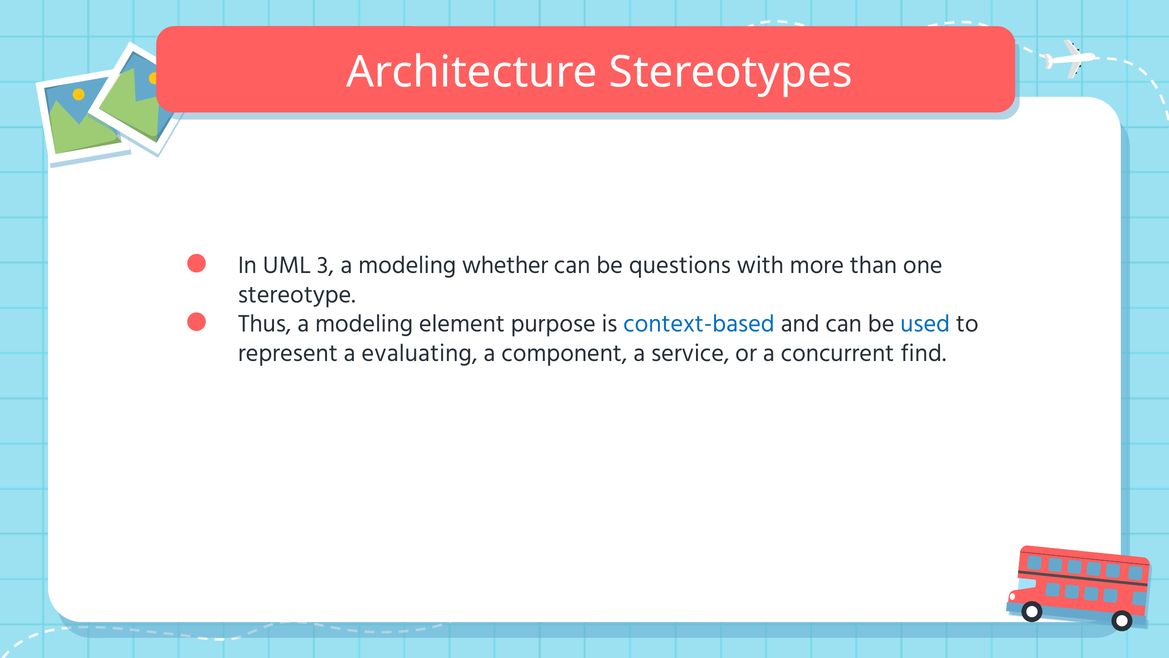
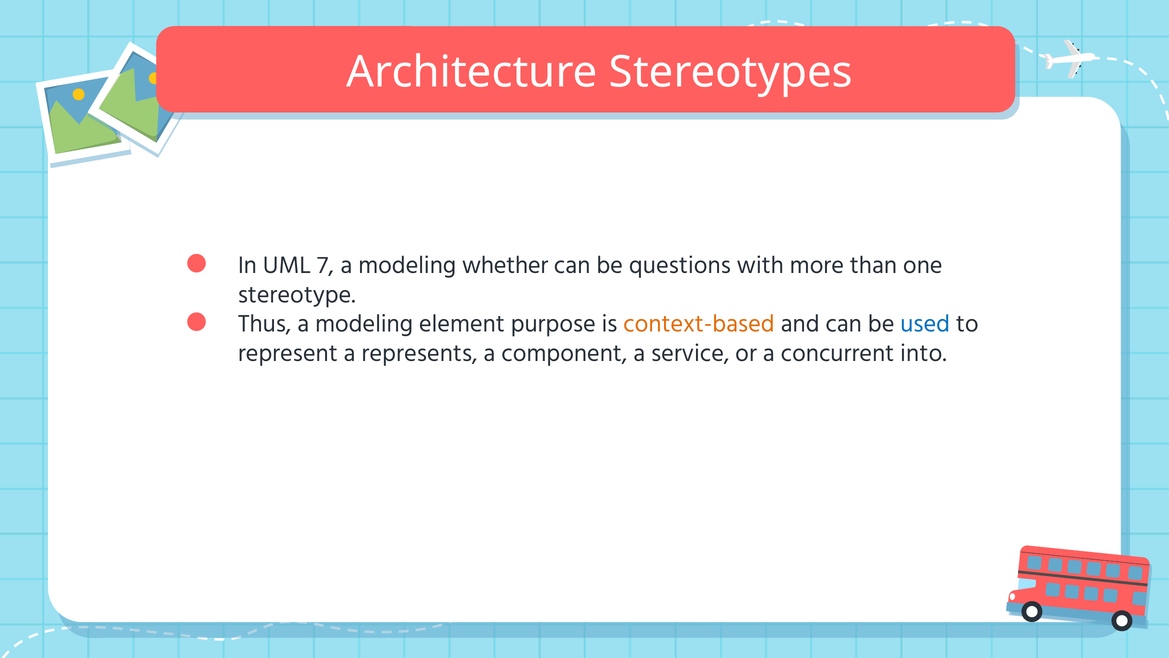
3: 3 -> 7
context-based colour: blue -> orange
evaluating: evaluating -> represents
find: find -> into
